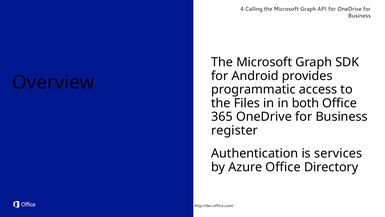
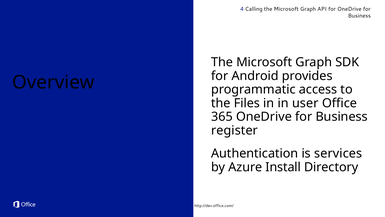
both: both -> user
Azure Office: Office -> Install
